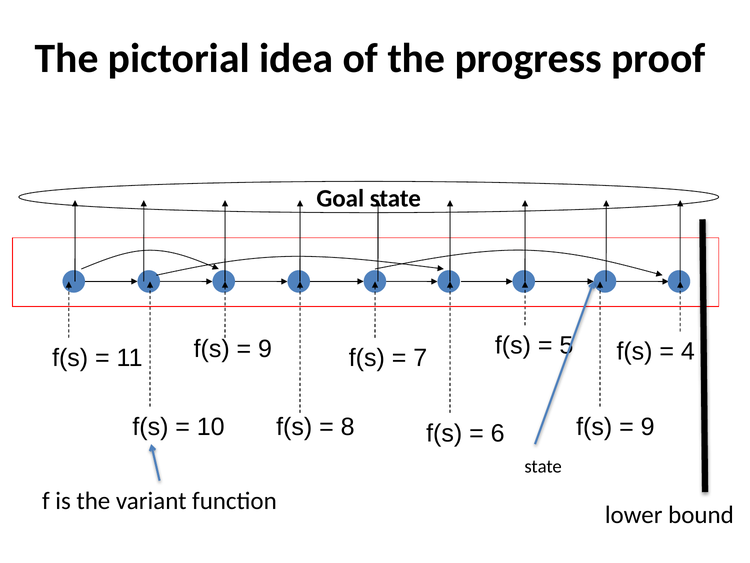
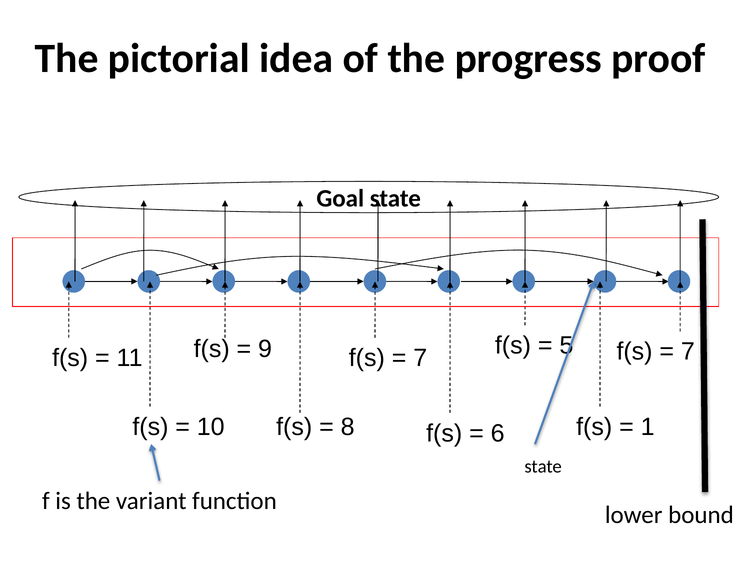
4 at (688, 351): 4 -> 7
9 at (648, 427): 9 -> 1
